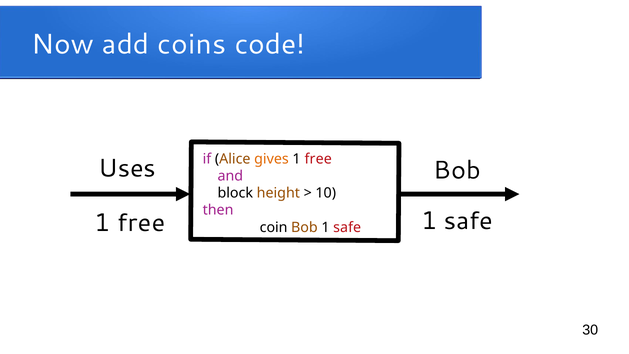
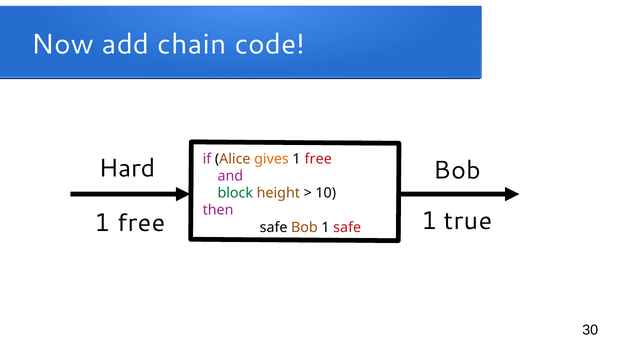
coins: coins -> chain
Uses: Uses -> Hard
block colour: black -> green
safe at (468, 221): safe -> true
coin at (274, 227): coin -> safe
